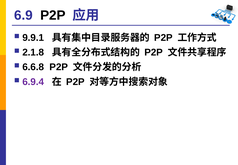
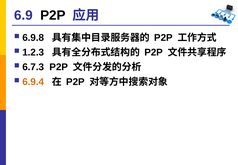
9.9.1: 9.9.1 -> 6.9.8
2.1.8: 2.1.8 -> 1.2.3
6.6.8: 6.6.8 -> 6.7.3
6.9.4 colour: purple -> orange
